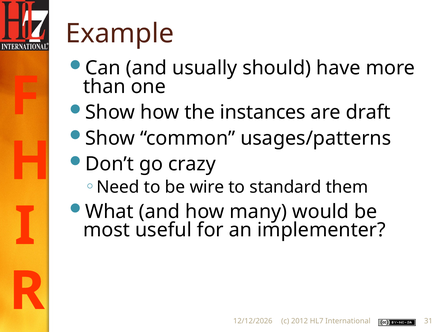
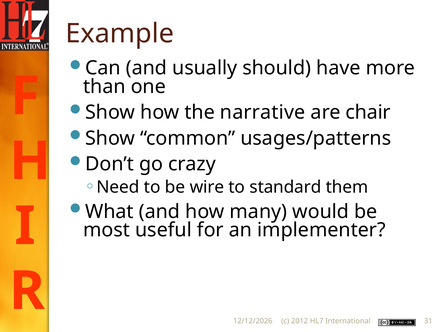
instances: instances -> narrative
draft: draft -> chair
